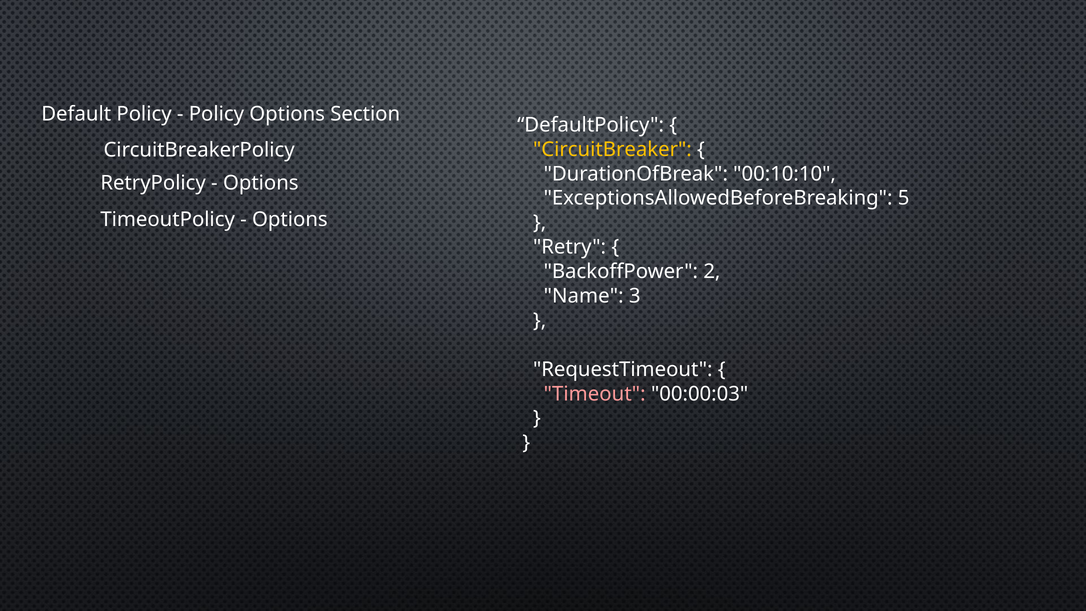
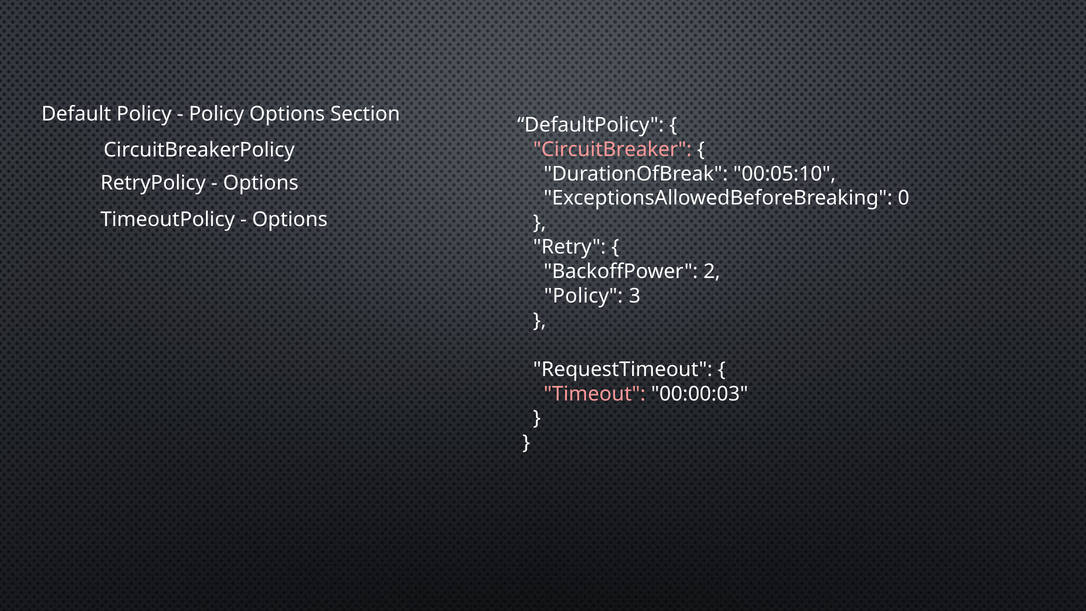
CircuitBreaker colour: yellow -> pink
00:10:10: 00:10:10 -> 00:05:10
5: 5 -> 0
Name at (584, 296): Name -> Policy
